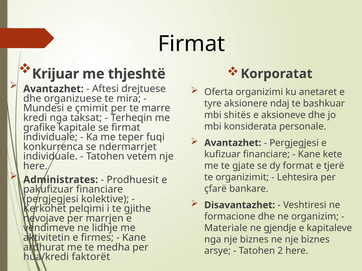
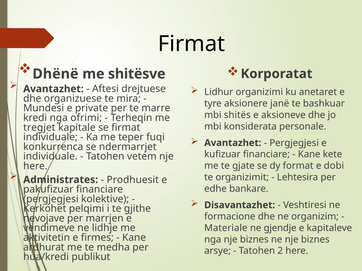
Krijuar: Krijuar -> Dhënë
thjeshtë: thjeshtë -> shitësve
Oferta: Oferta -> Lidhur
ndaj: ndaj -> janë
çmimit: çmimit -> private
taksat: taksat -> ofrimi
grafike: grafike -> tregjet
tjerë: tjerë -> dobi
çfarë: çfarë -> edhe
faktorët: faktorët -> publikut
